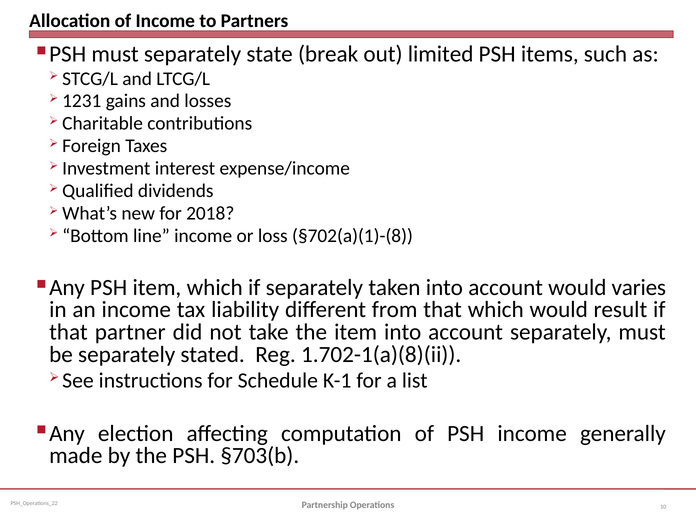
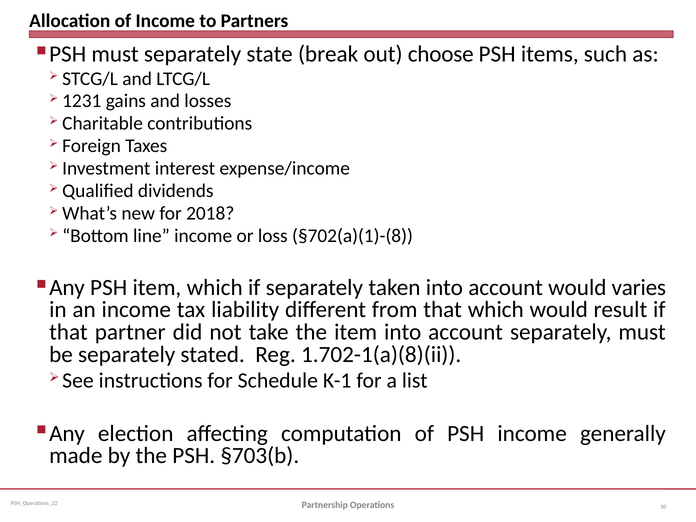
limited: limited -> choose
